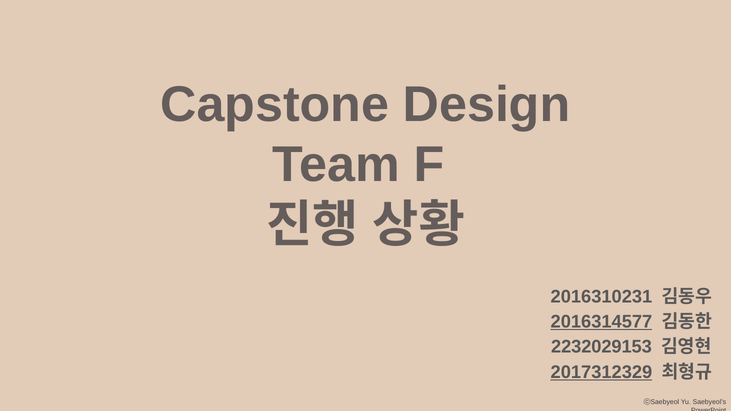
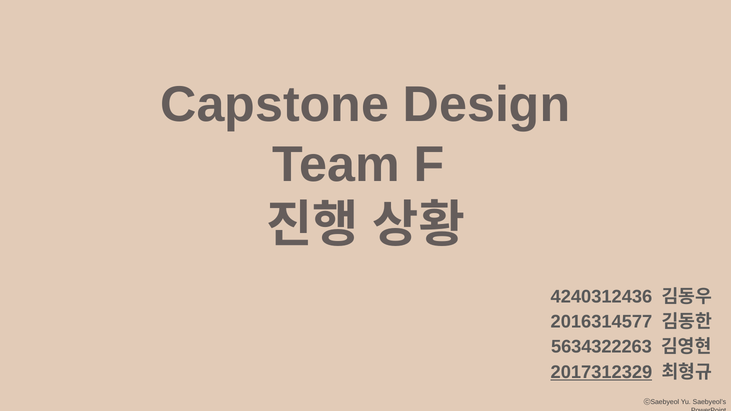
2016310231: 2016310231 -> 4240312436
2016314577 underline: present -> none
2232029153: 2232029153 -> 5634322263
